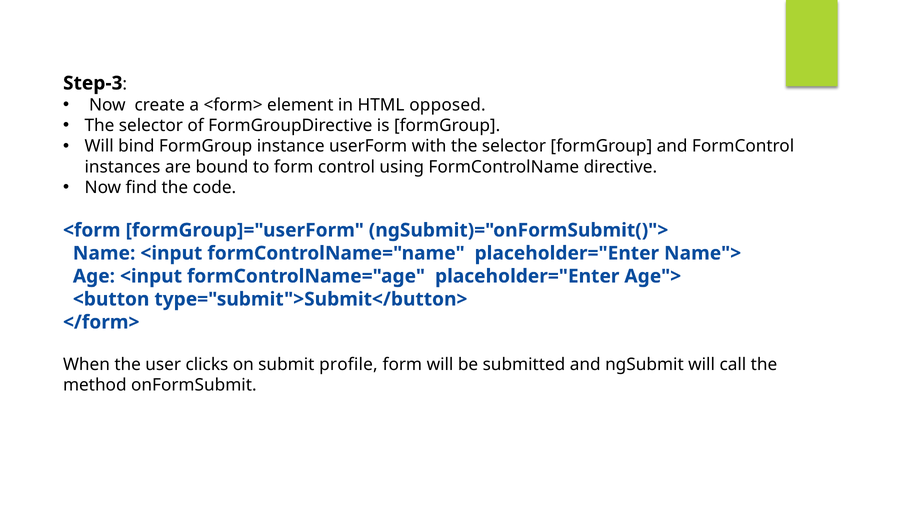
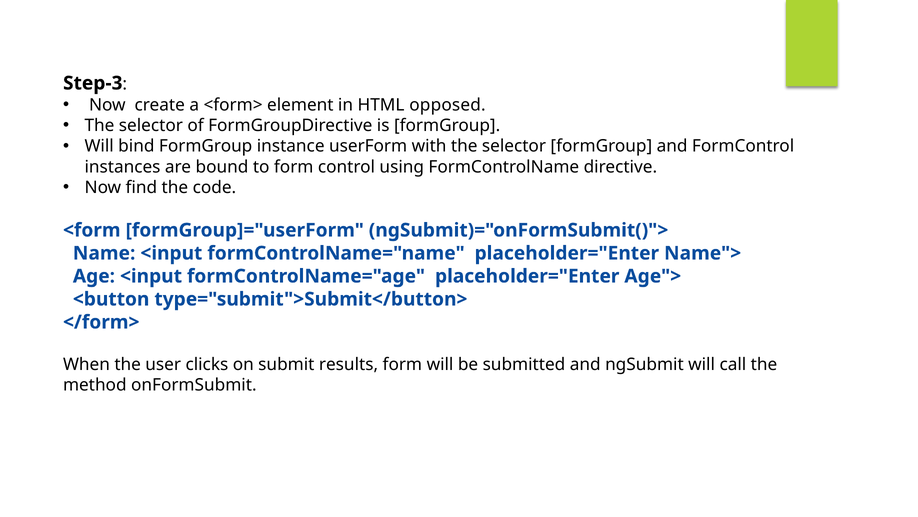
profile: profile -> results
